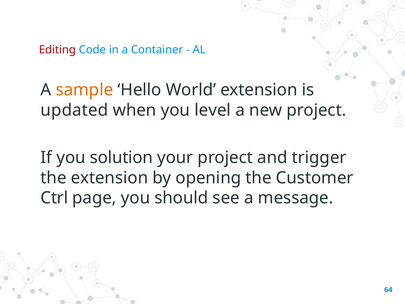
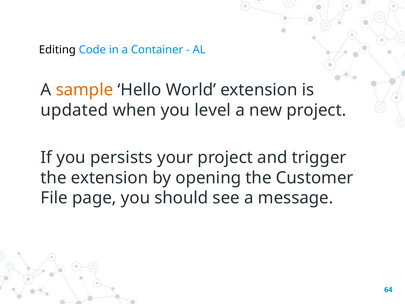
Editing colour: red -> black
solution: solution -> persists
Ctrl: Ctrl -> File
